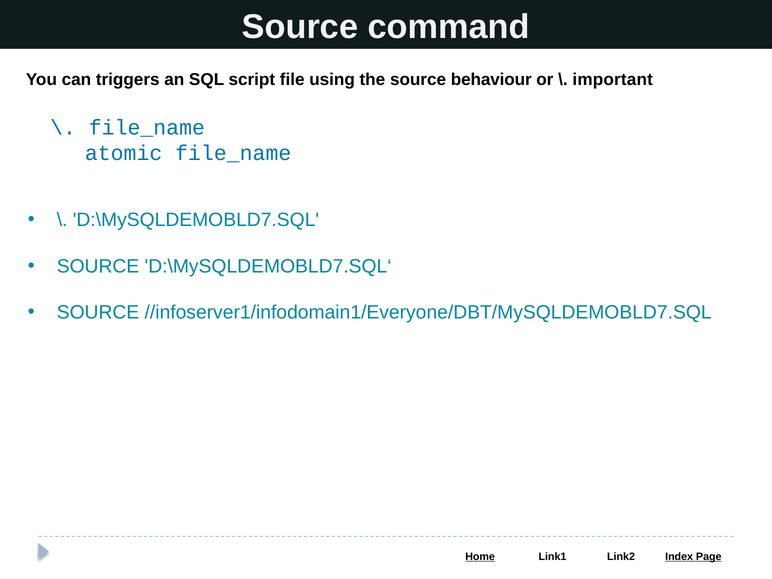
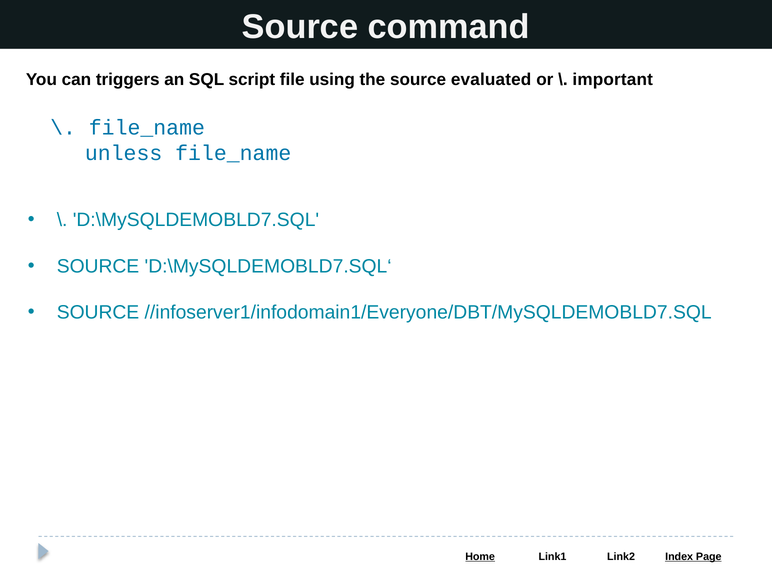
behaviour: behaviour -> evaluated
atomic: atomic -> unless
